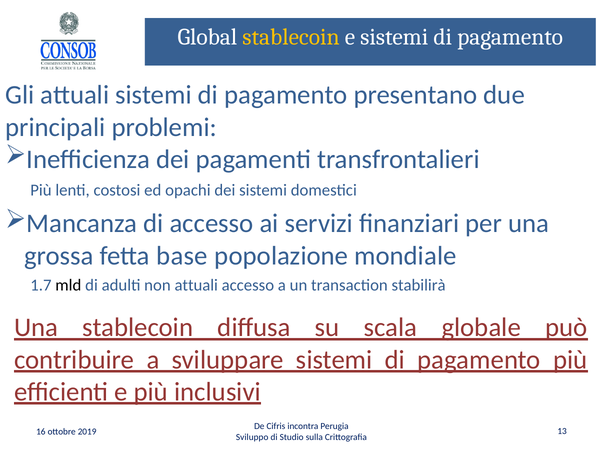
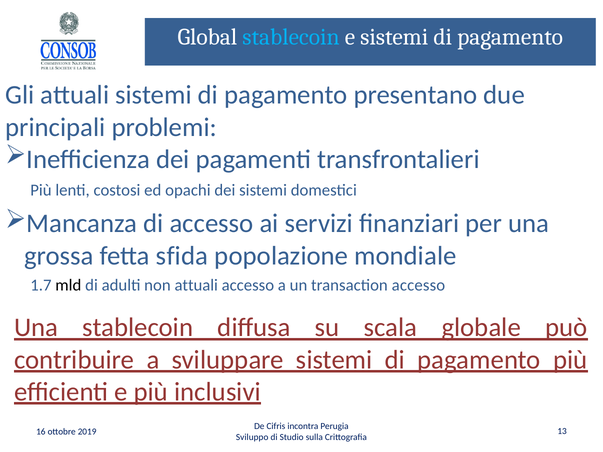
stablecoin at (291, 37) colour: yellow -> light blue
base: base -> sfida
transaction stabilirà: stabilirà -> accesso
